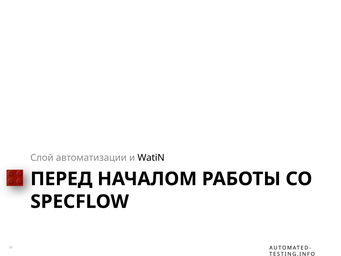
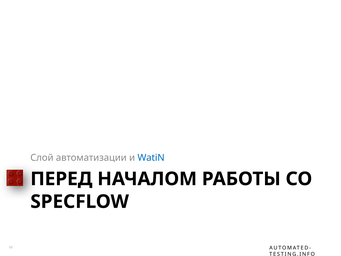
WatiN colour: black -> blue
